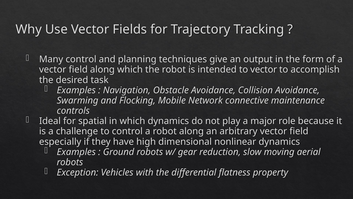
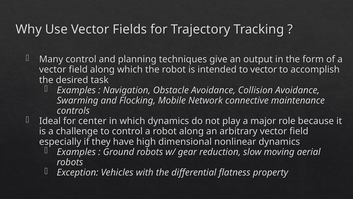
spatial: spatial -> center
